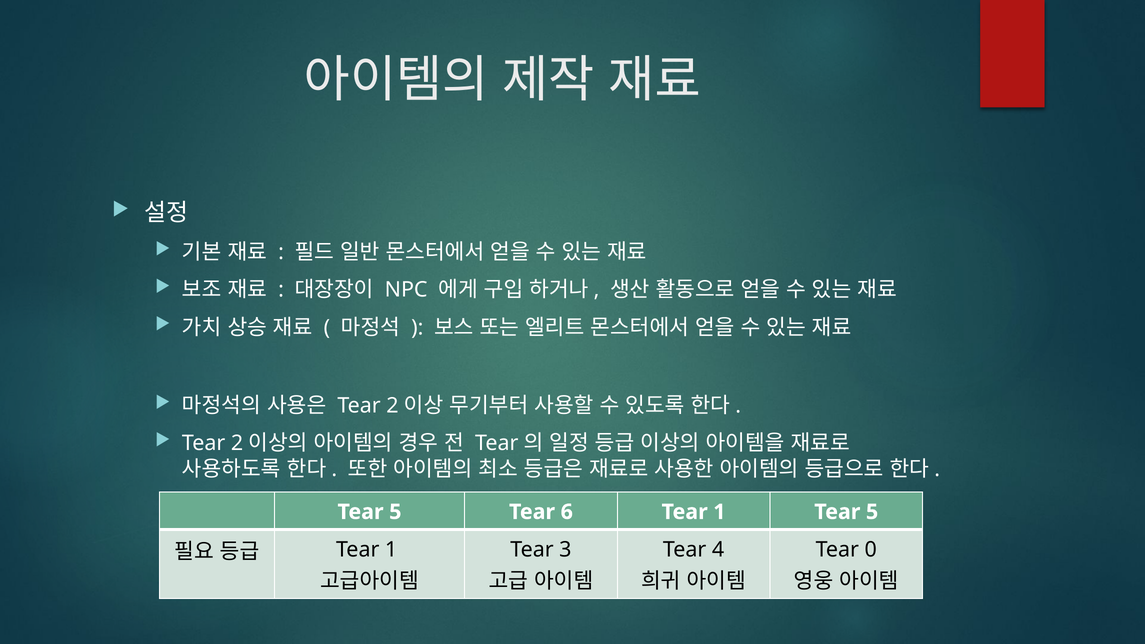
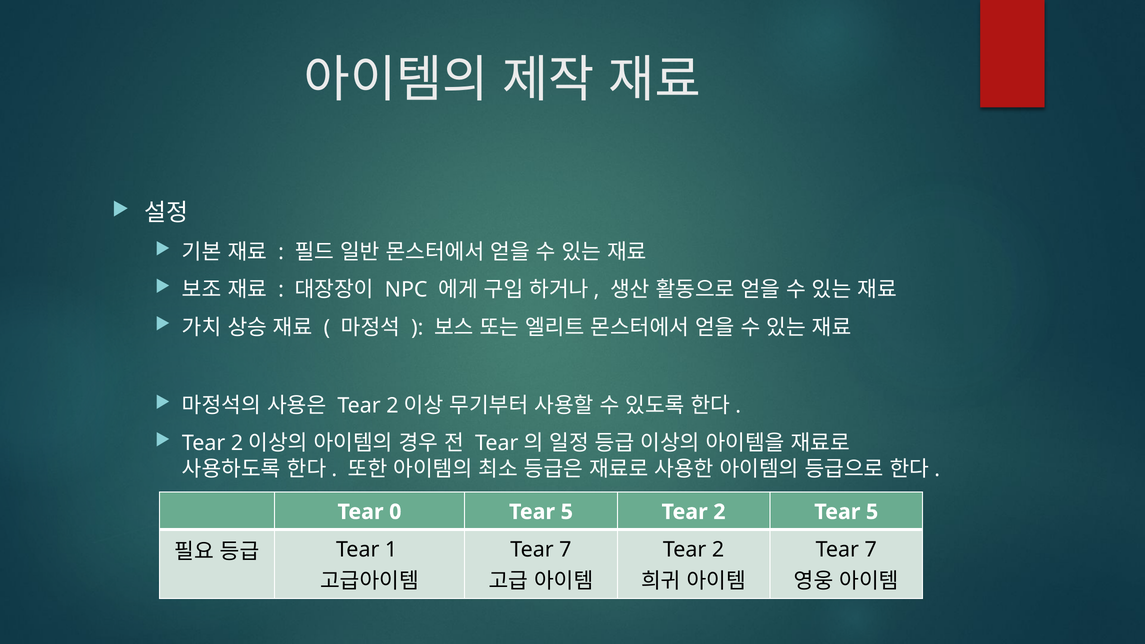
5 at (395, 512): 5 -> 0
6 at (567, 512): 6 -> 5
1 at (719, 512): 1 -> 2
3 at (565, 550): 3 -> 7
4 at (718, 550): 4 -> 2
0 at (871, 550): 0 -> 7
